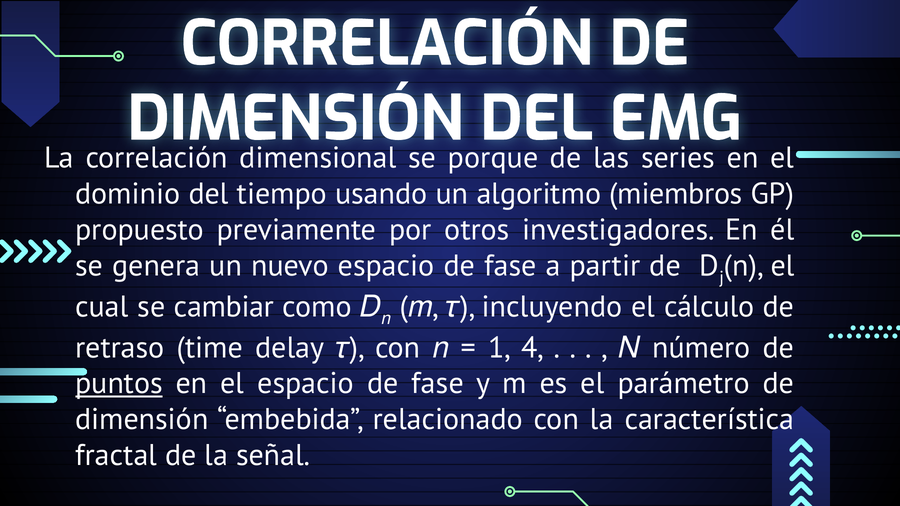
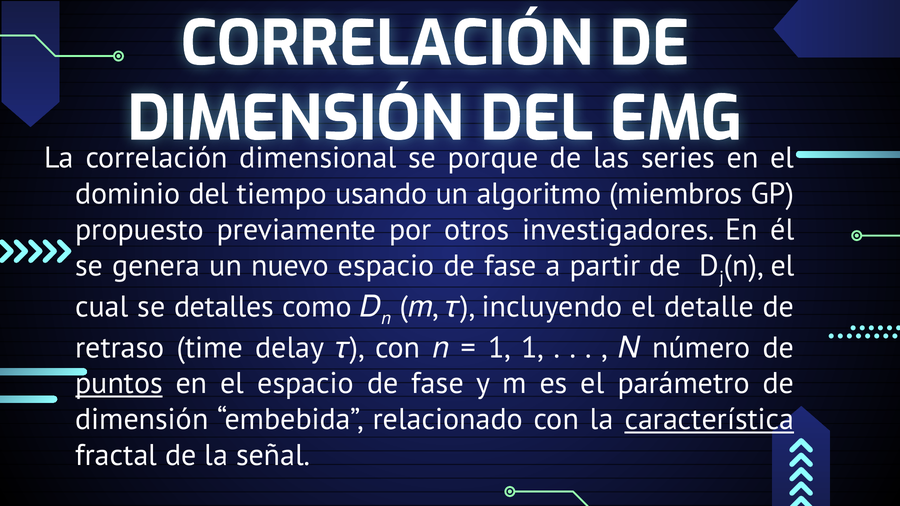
cambiar: cambiar -> detalles
cálculo: cálculo -> detalle
1 4: 4 -> 1
característica underline: none -> present
